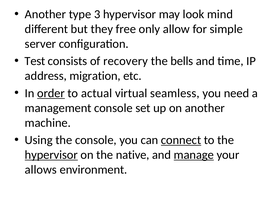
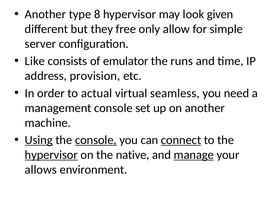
3: 3 -> 8
mind: mind -> given
Test: Test -> Like
recovery: recovery -> emulator
bells: bells -> runs
migration: migration -> provision
order underline: present -> none
Using underline: none -> present
console at (96, 140) underline: none -> present
